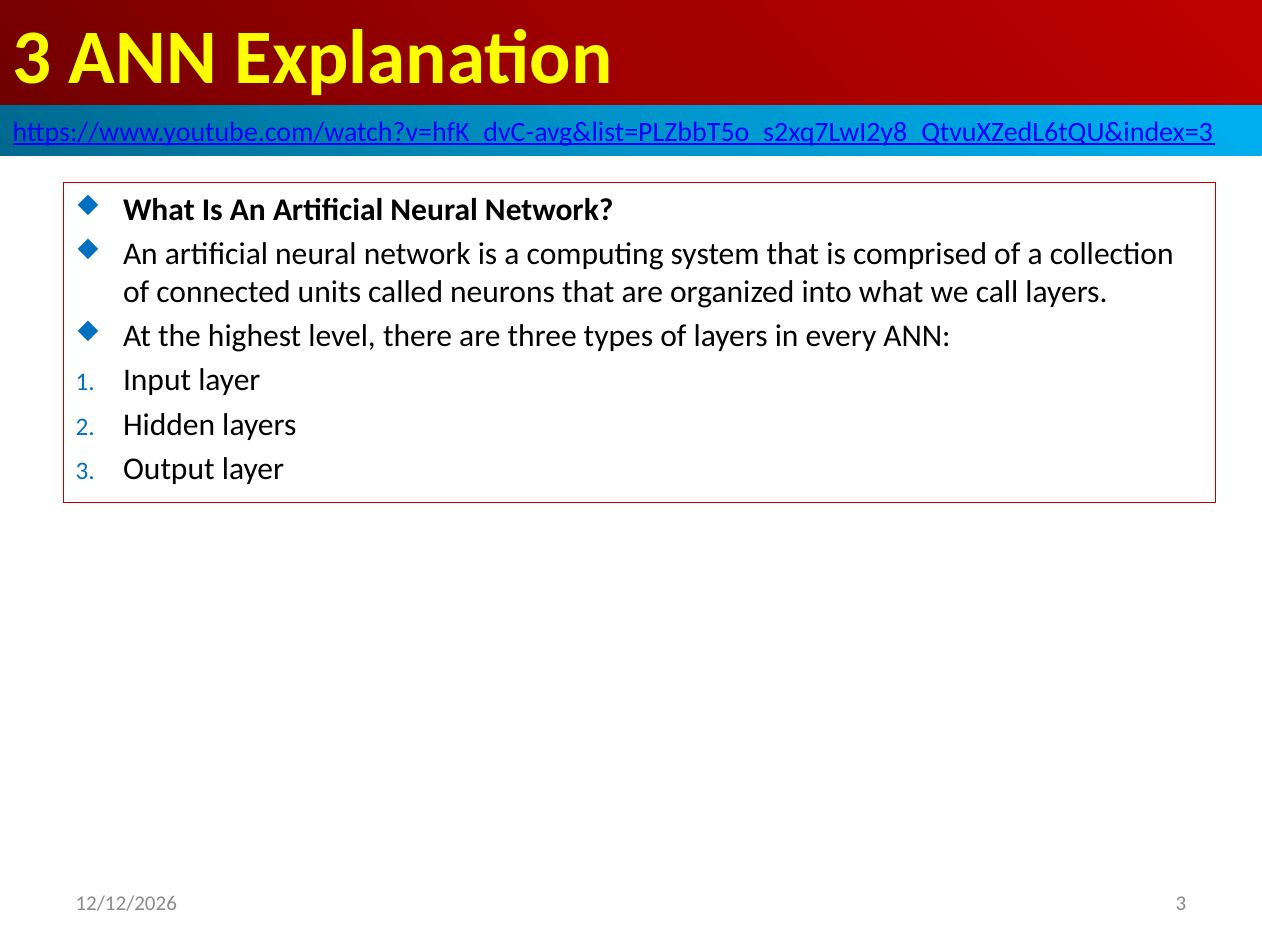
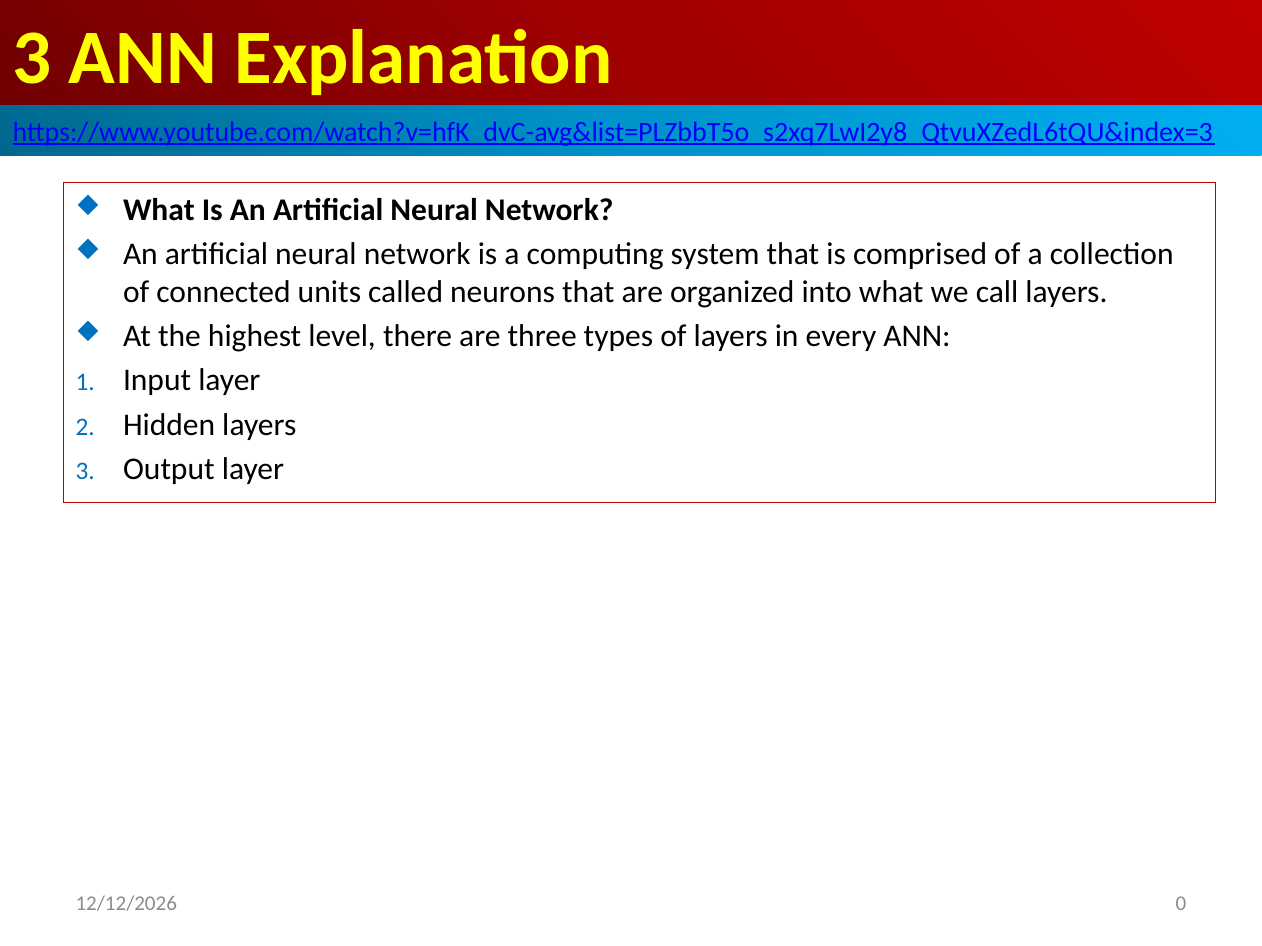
3 at (1181, 904): 3 -> 0
